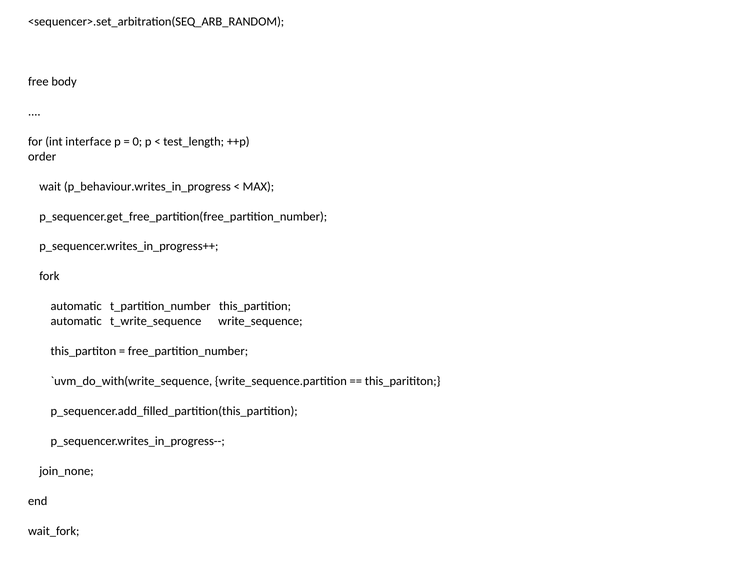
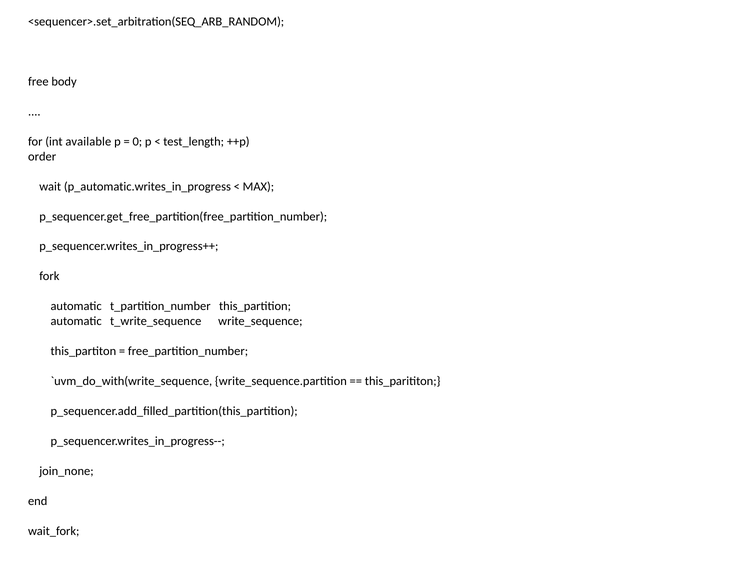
interface: interface -> available
p_behaviour.writes_in_progress: p_behaviour.writes_in_progress -> p_automatic.writes_in_progress
